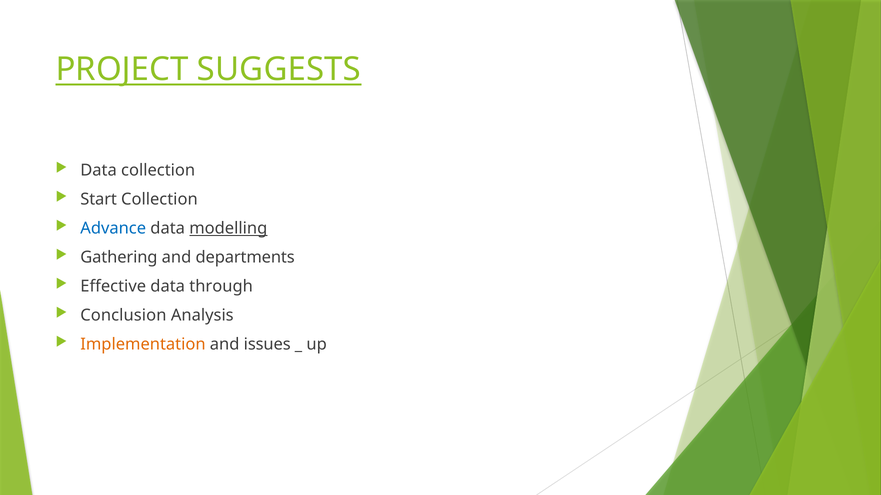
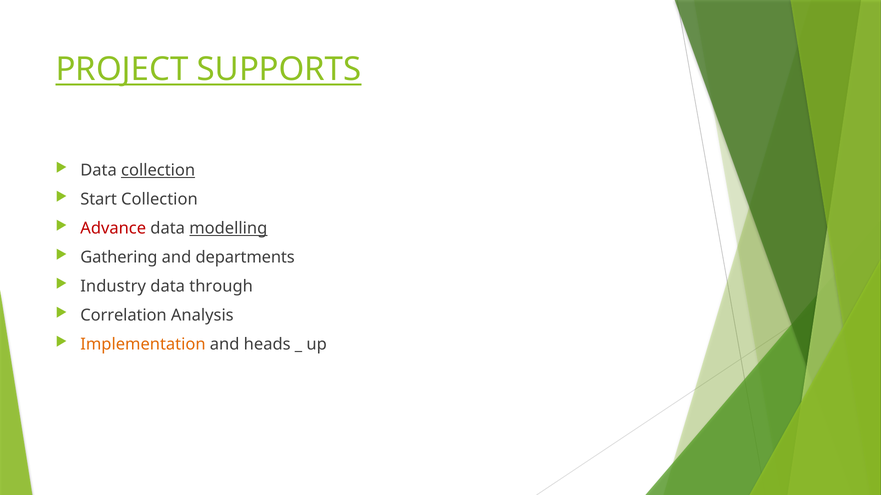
SUGGESTS: SUGGESTS -> SUPPORTS
collection at (158, 171) underline: none -> present
Advance colour: blue -> red
Effective: Effective -> Industry
Conclusion: Conclusion -> Correlation
issues: issues -> heads
